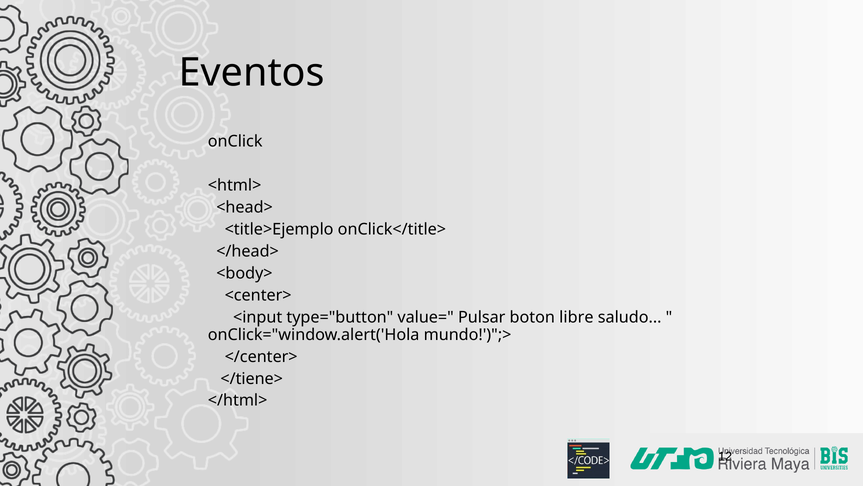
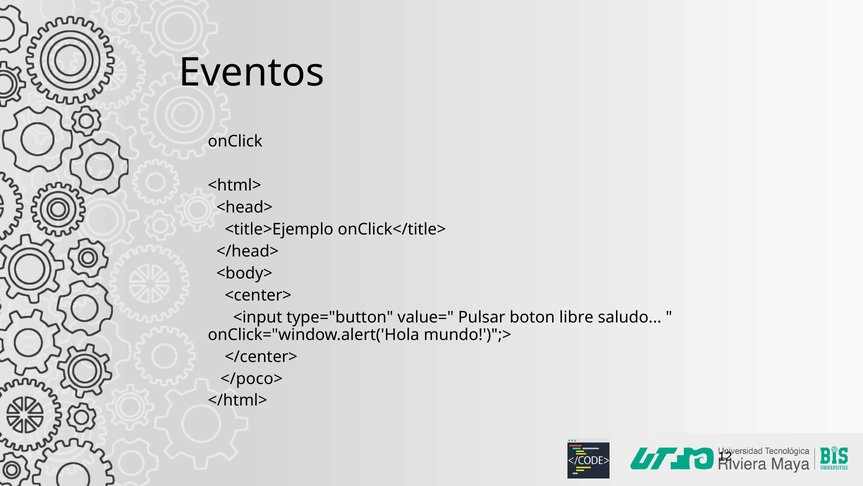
</tiene>: </tiene> -> </poco>
